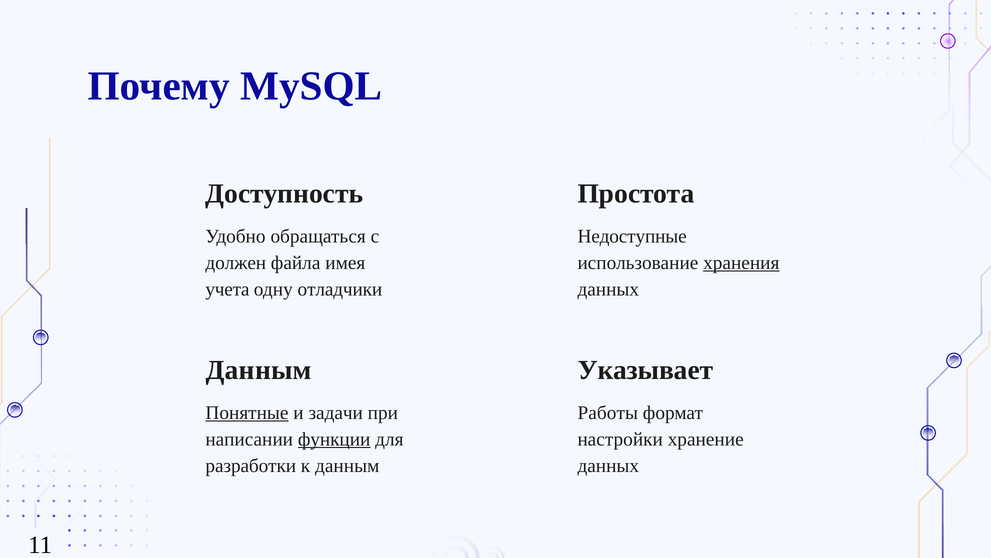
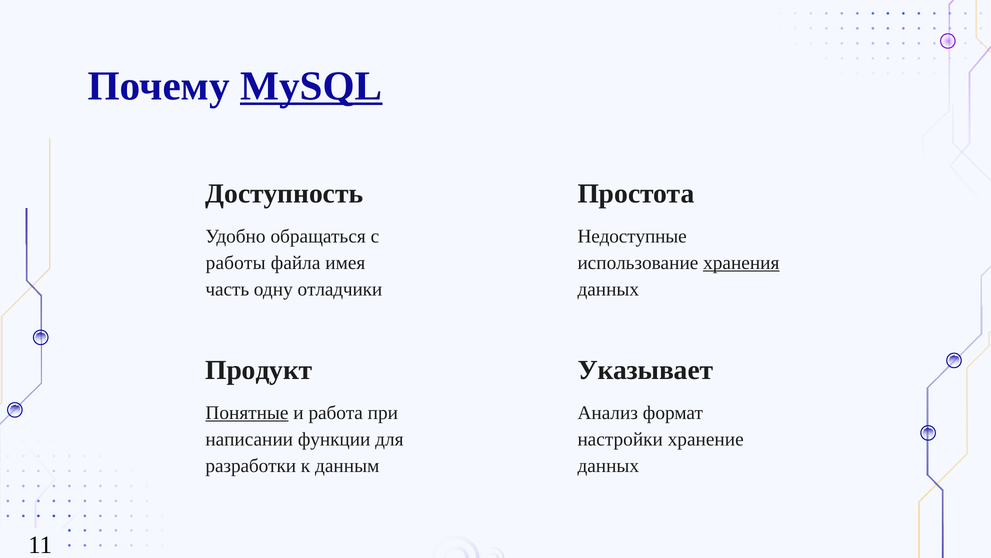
MySQL underline: none -> present
должен: должен -> работы
учета: учета -> часть
Данным at (259, 370): Данным -> Продукт
задачи: задачи -> работа
Работы: Работы -> Анализ
функции underline: present -> none
